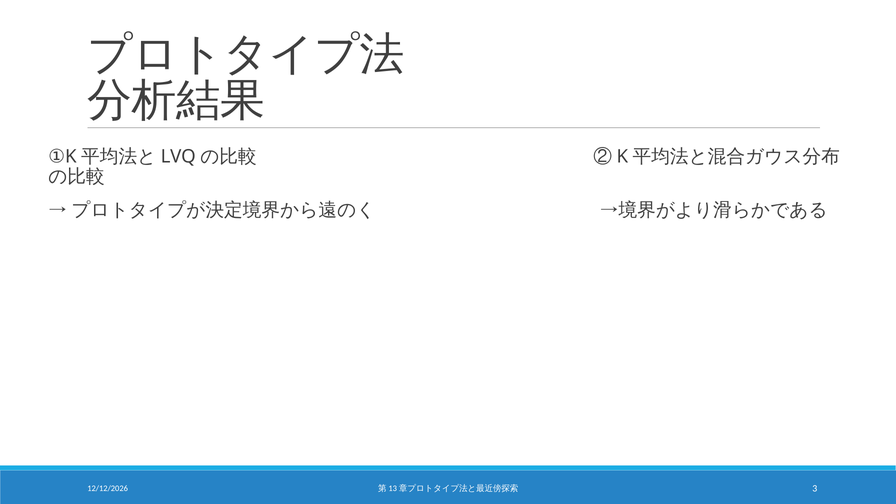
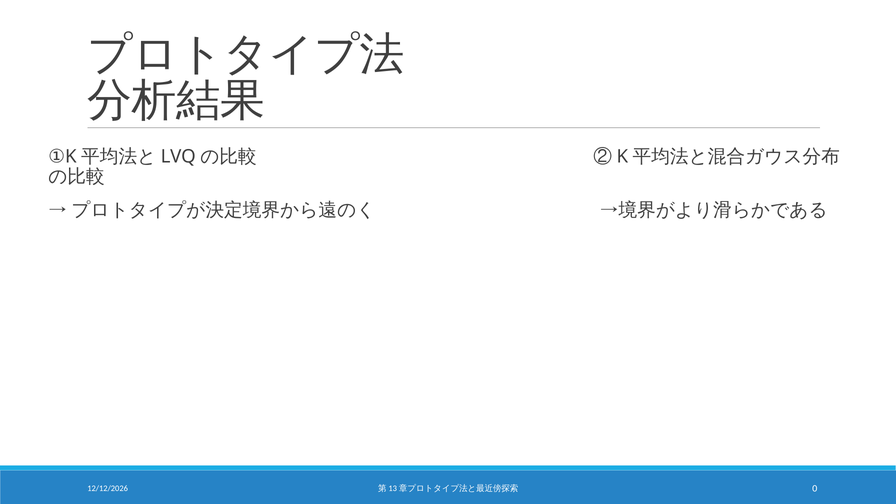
3: 3 -> 0
